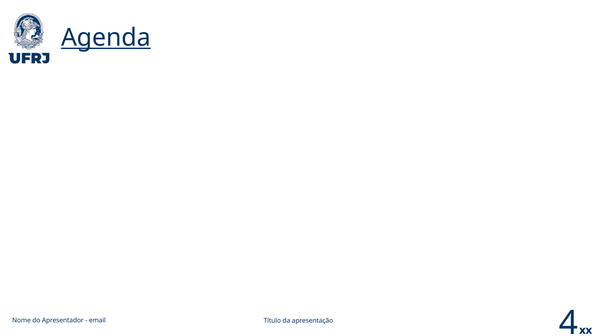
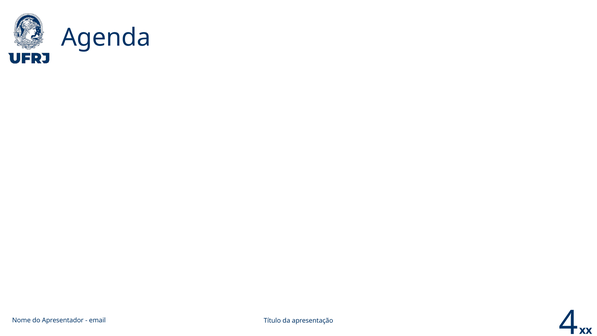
Agenda underline: present -> none
